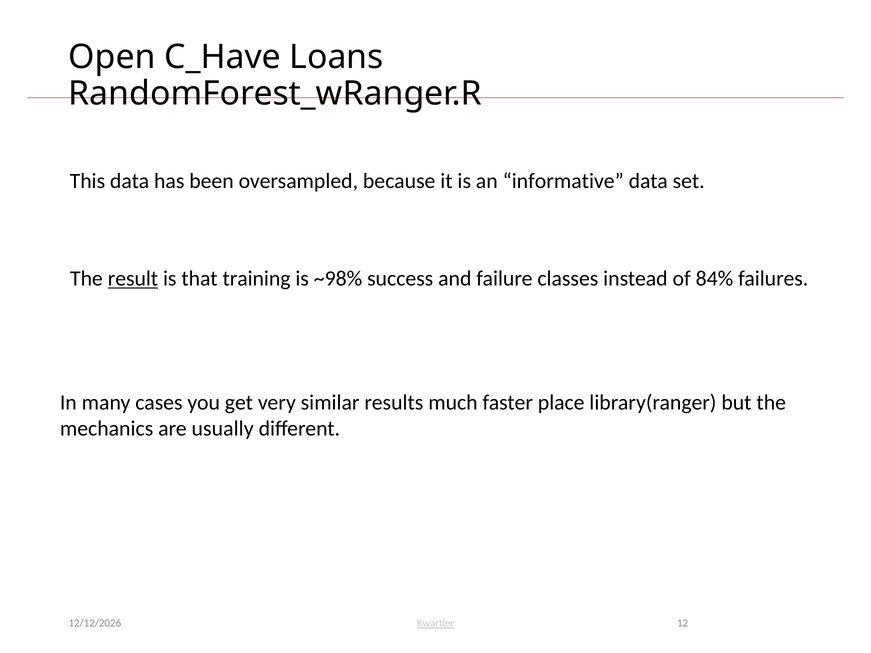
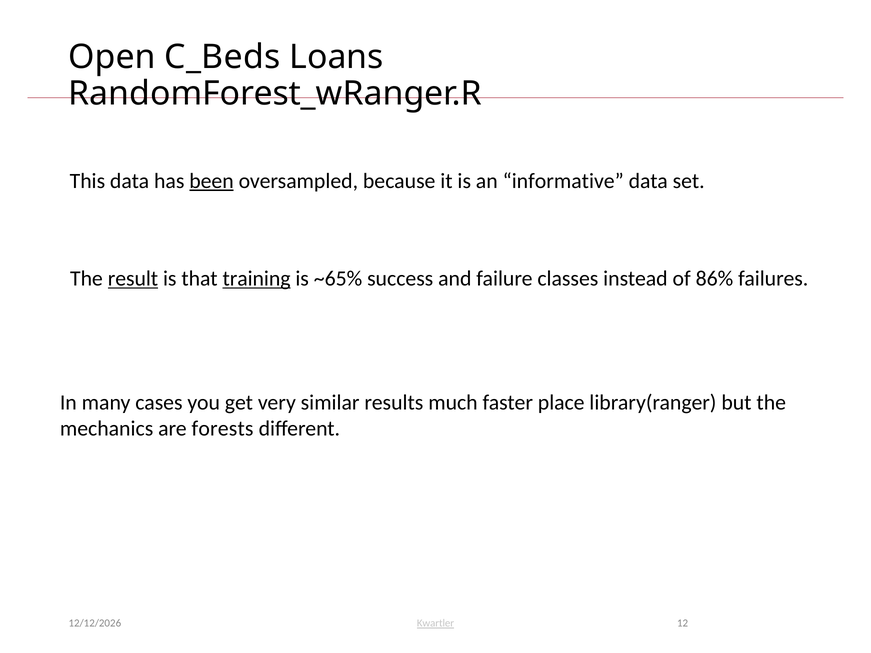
C_Have: C_Have -> C_Beds
been underline: none -> present
training underline: none -> present
~98%: ~98% -> ~65%
84%: 84% -> 86%
usually: usually -> forests
